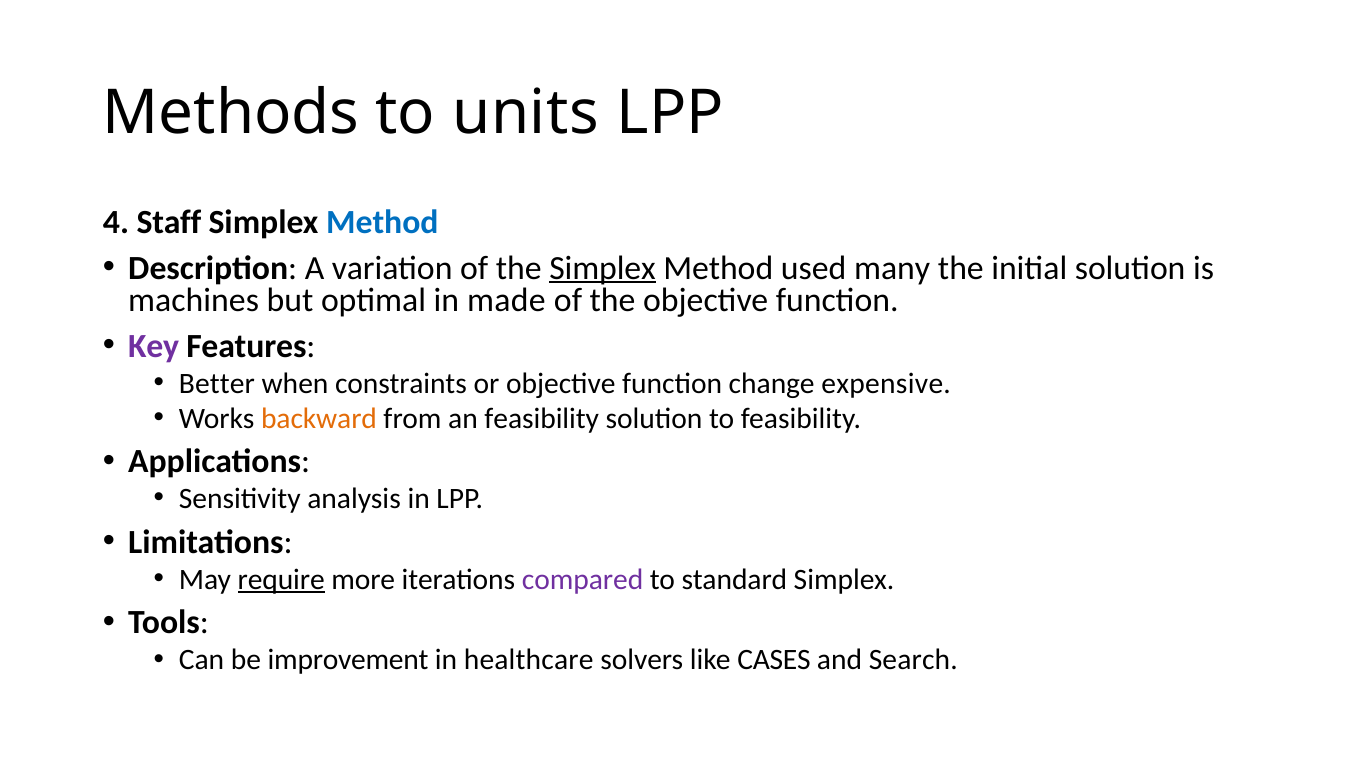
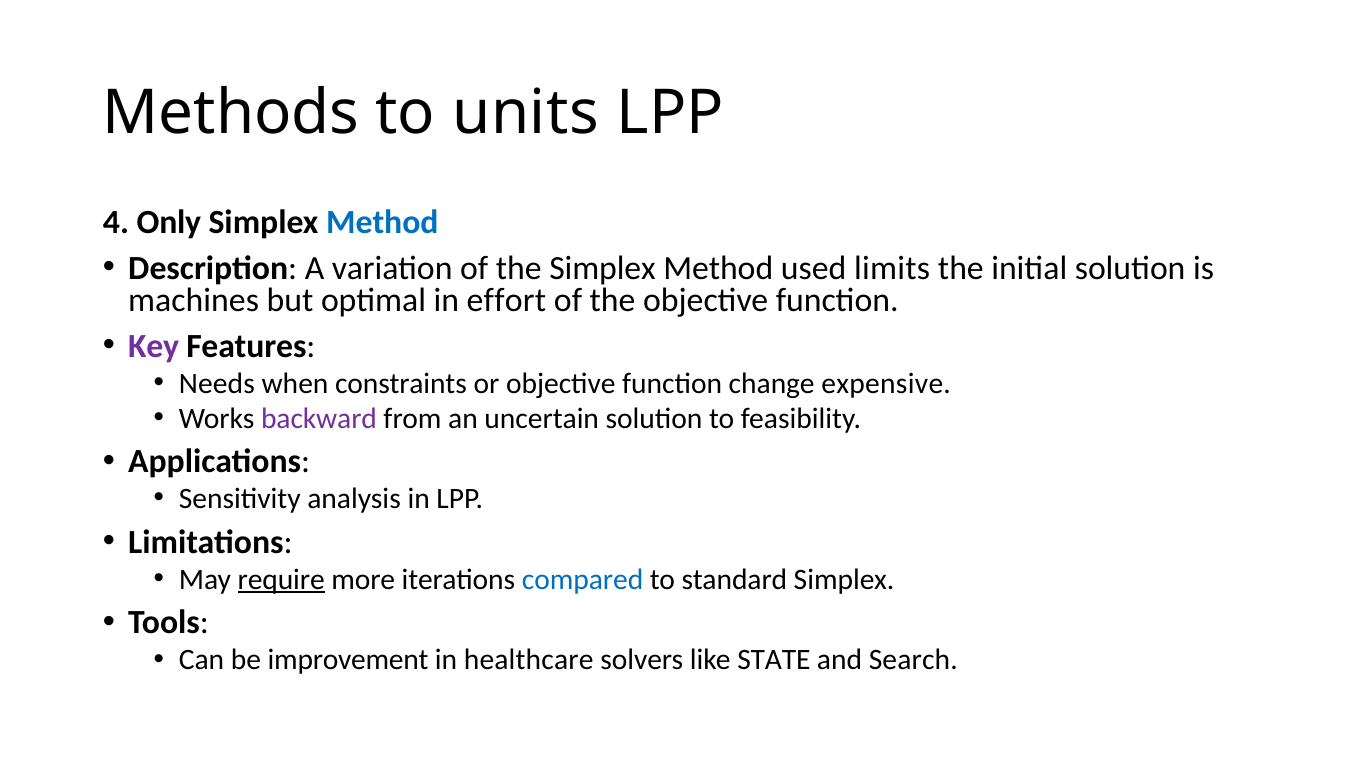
Staff: Staff -> Only
Simplex at (603, 268) underline: present -> none
many: many -> limits
made: made -> effort
Better: Better -> Needs
backward colour: orange -> purple
an feasibility: feasibility -> uncertain
compared colour: purple -> blue
CASES: CASES -> STATE
